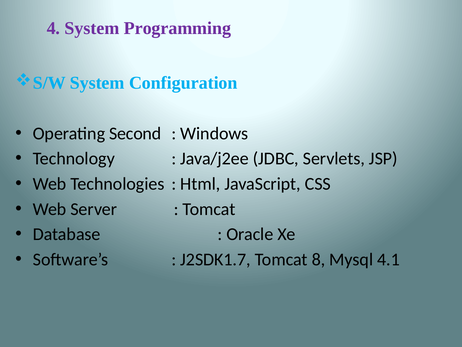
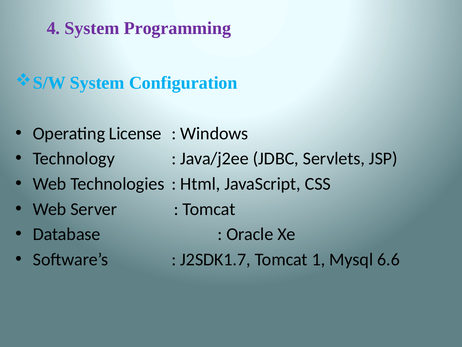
Second: Second -> License
8: 8 -> 1
4.1: 4.1 -> 6.6
